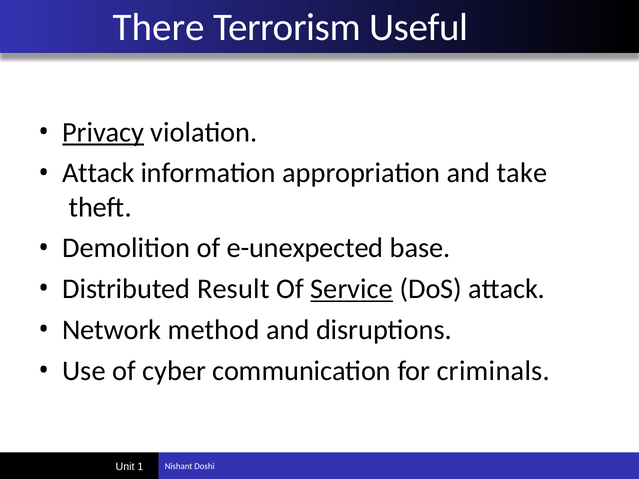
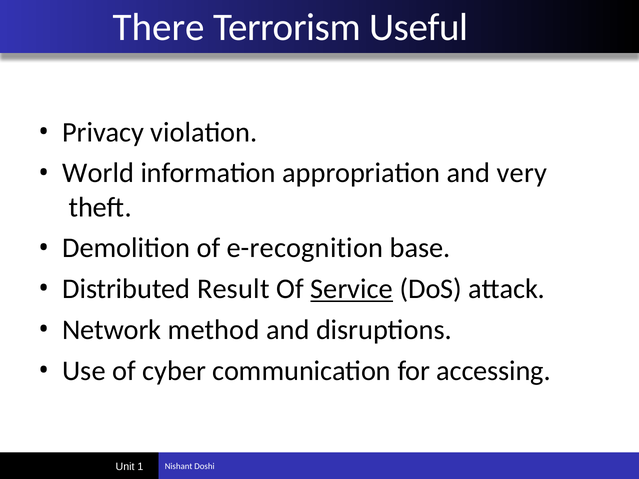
Privacy underline: present -> none
Attack at (98, 173): Attack -> World
take: take -> very
e-unexpected: e-unexpected -> e-recognition
criminals: criminals -> accessing
